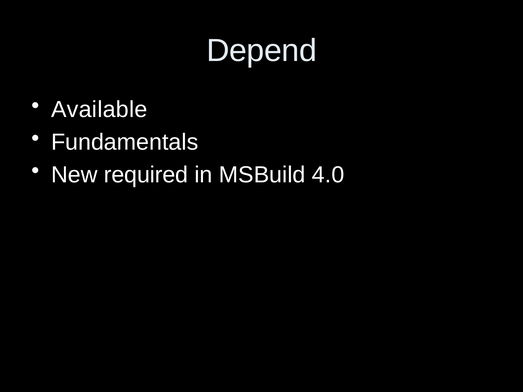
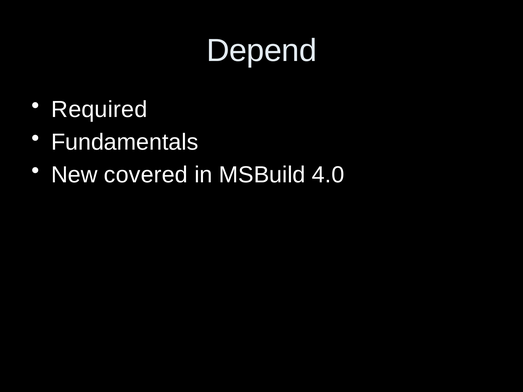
Available: Available -> Required
required: required -> covered
